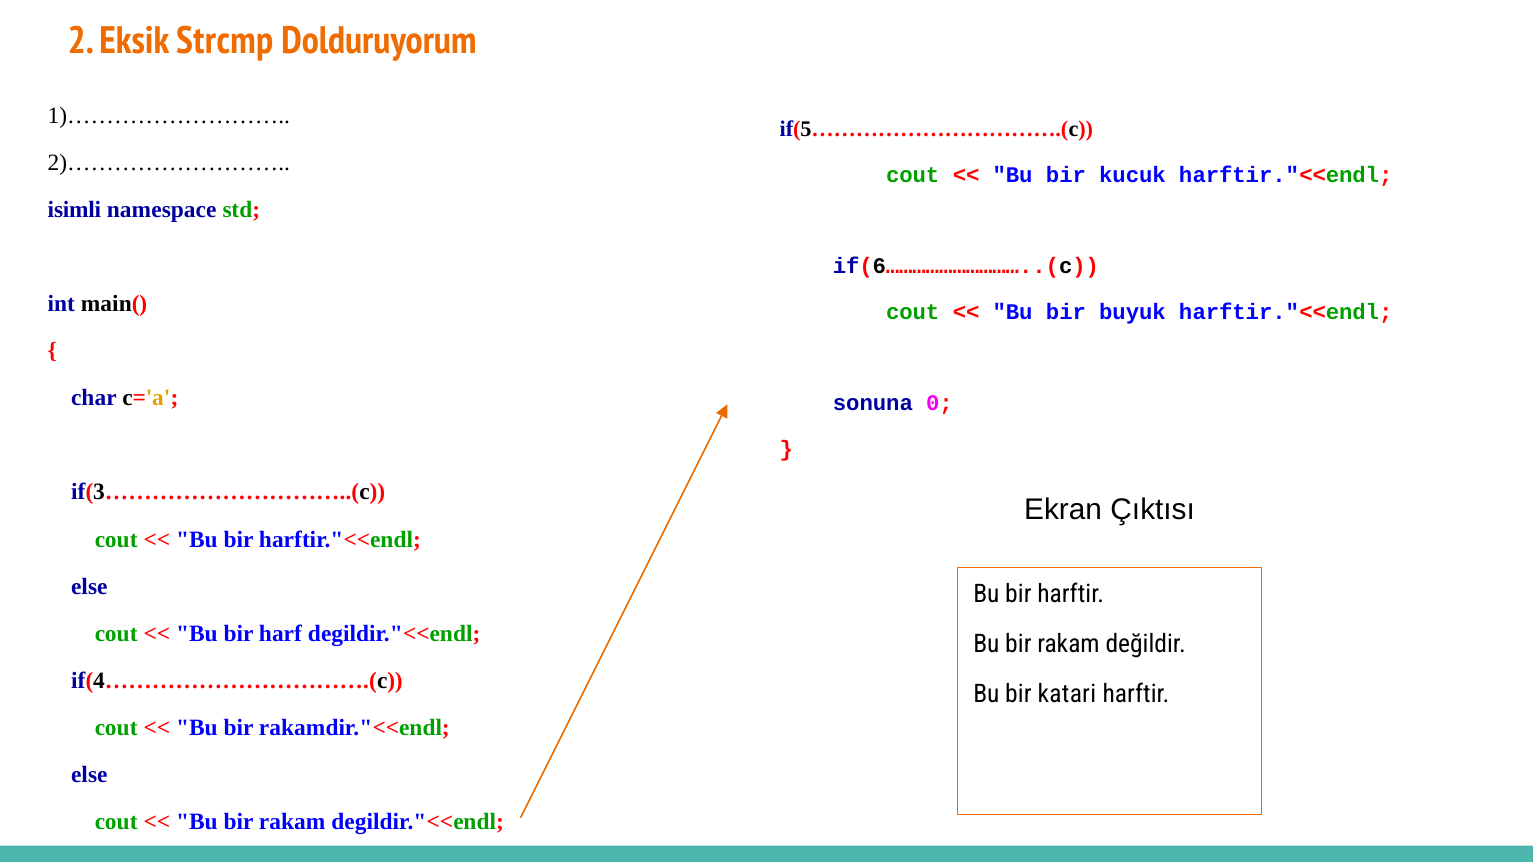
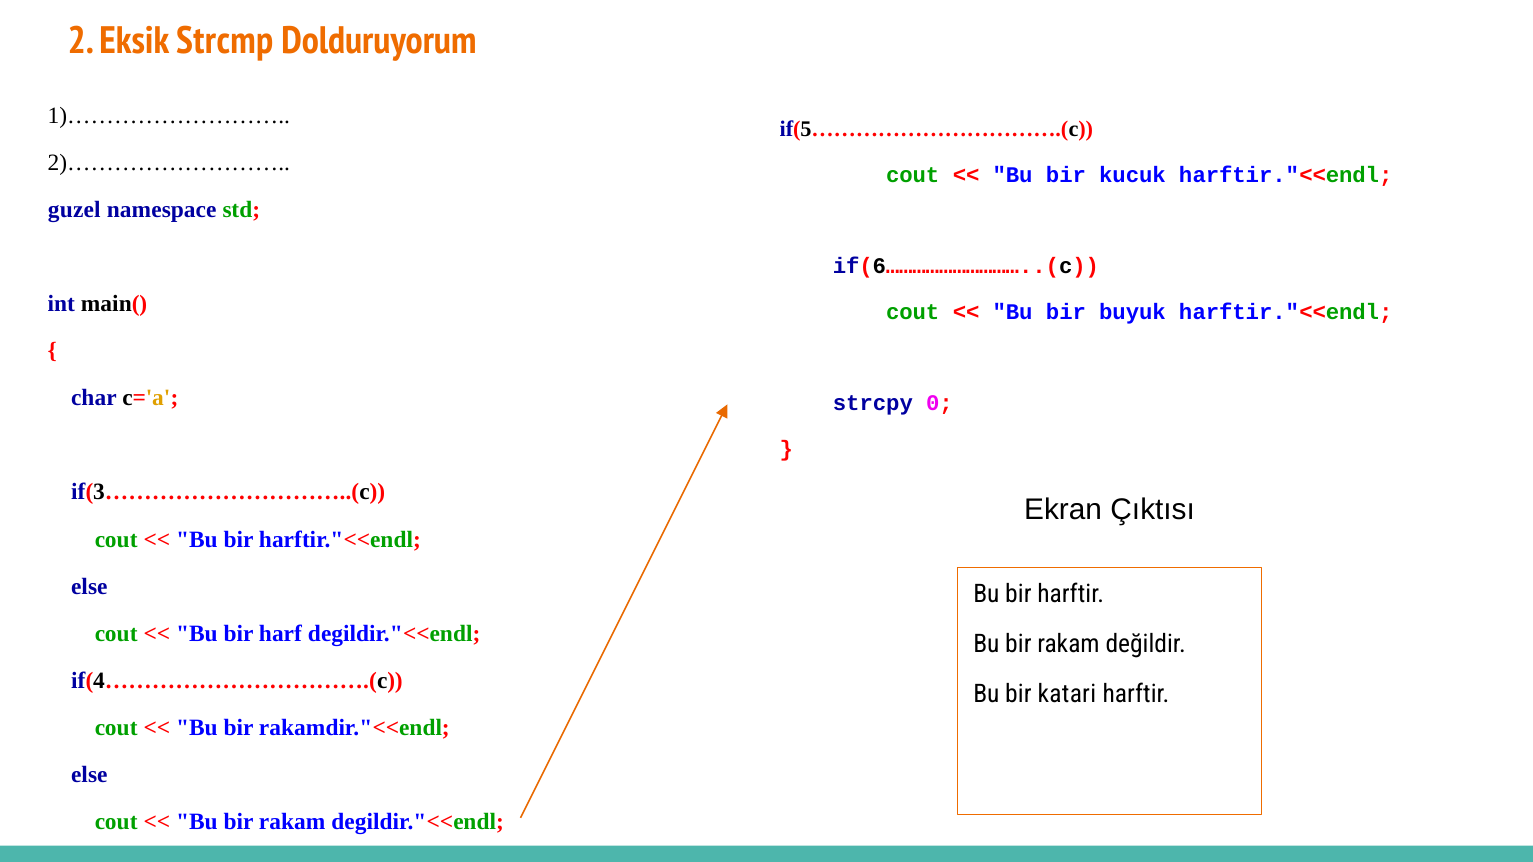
isimli: isimli -> guzel
sonuna: sonuna -> strcpy
